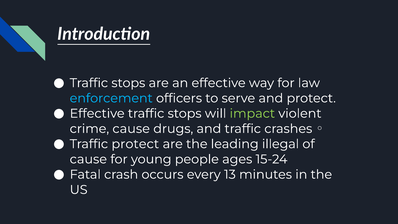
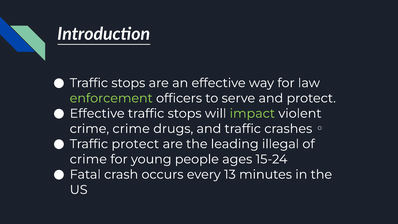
enforcement colour: light blue -> light green
crime cause: cause -> crime
cause at (88, 159): cause -> crime
